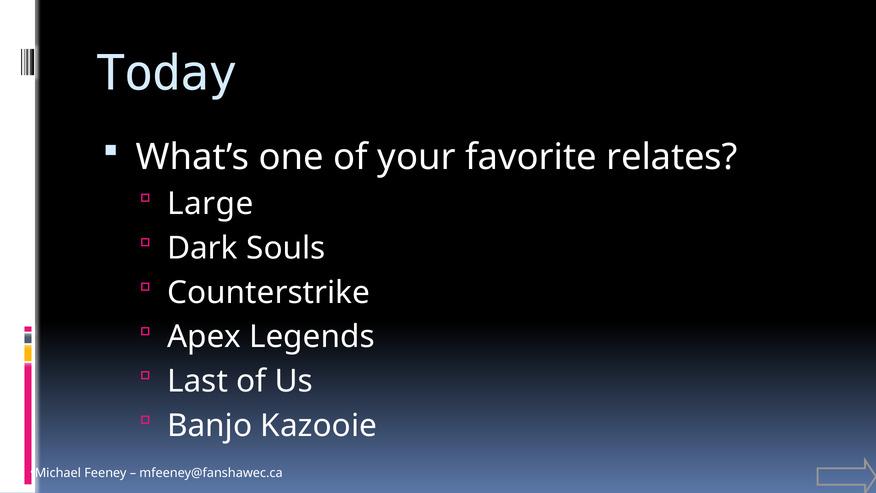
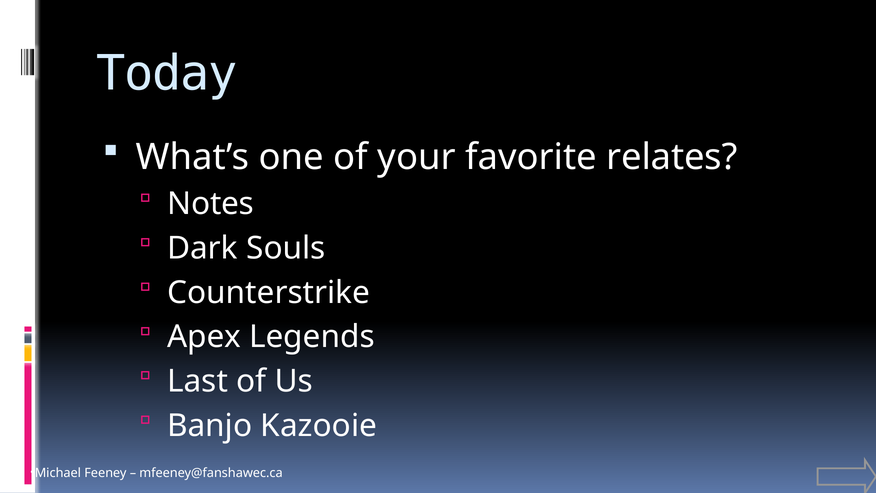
Large: Large -> Notes
